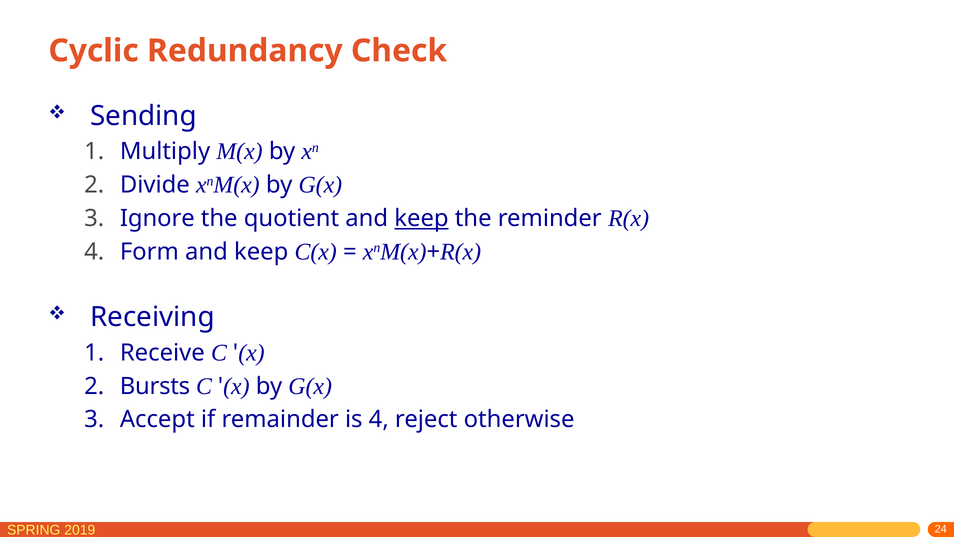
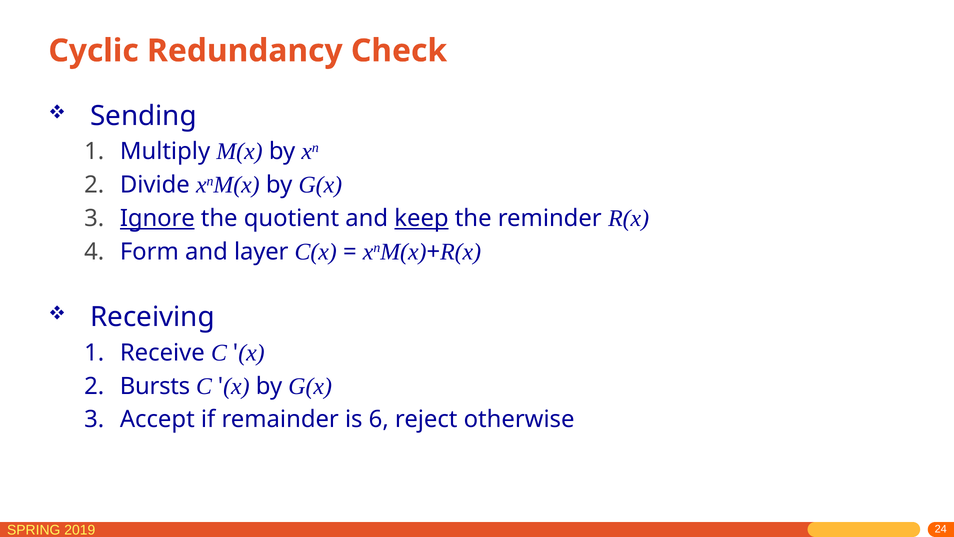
Ignore underline: none -> present
Form and keep: keep -> layer
is 4: 4 -> 6
